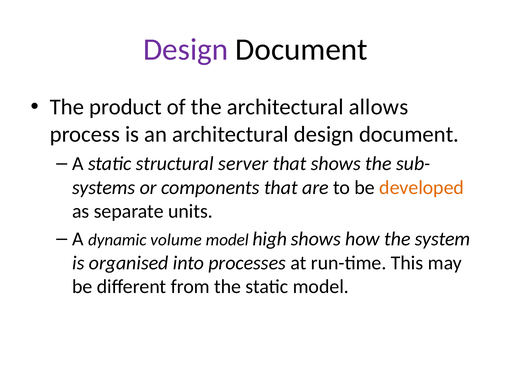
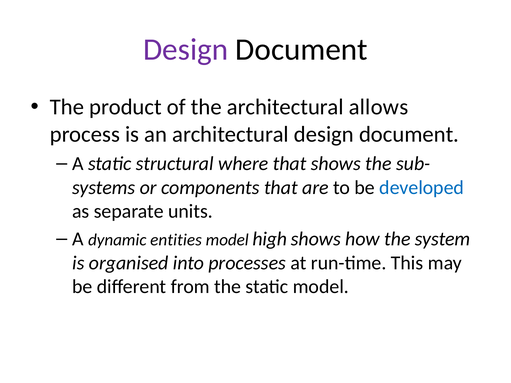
server: server -> where
developed colour: orange -> blue
volume: volume -> entities
